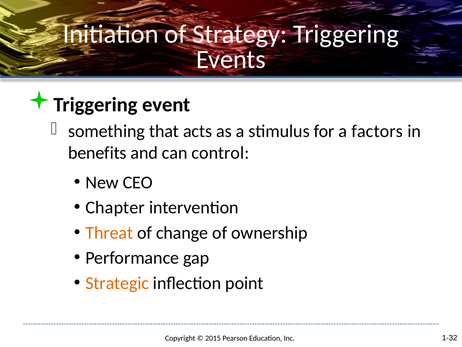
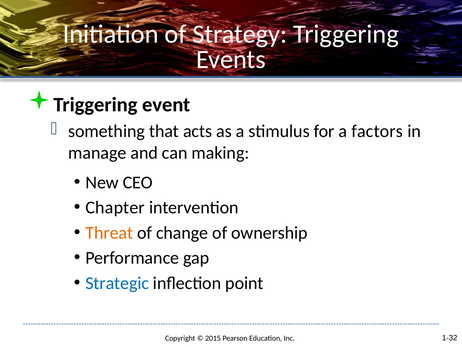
benefits: benefits -> manage
control: control -> making
Strategic colour: orange -> blue
